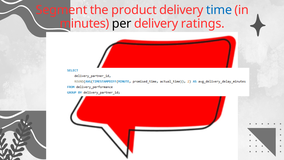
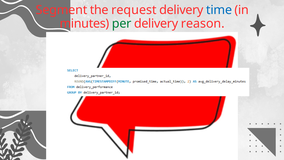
product: product -> request
per colour: black -> green
ratings: ratings -> reason
